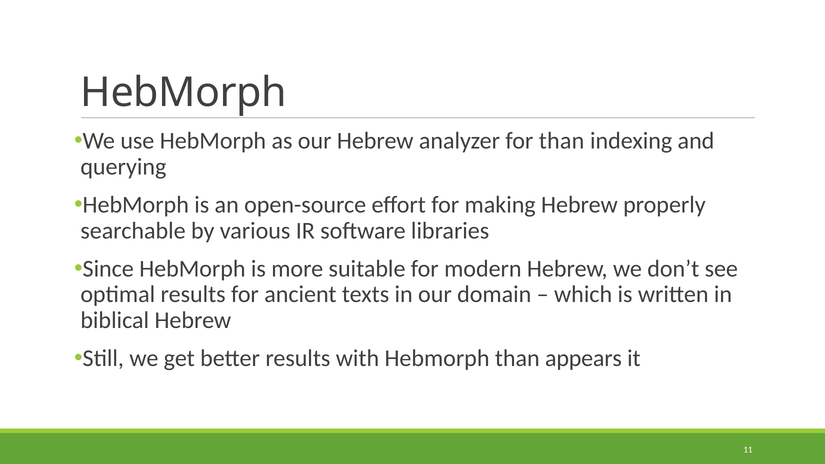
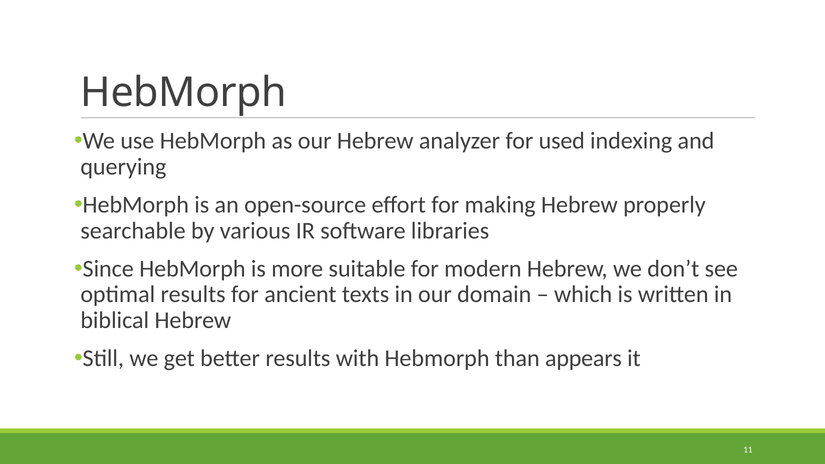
for than: than -> used
